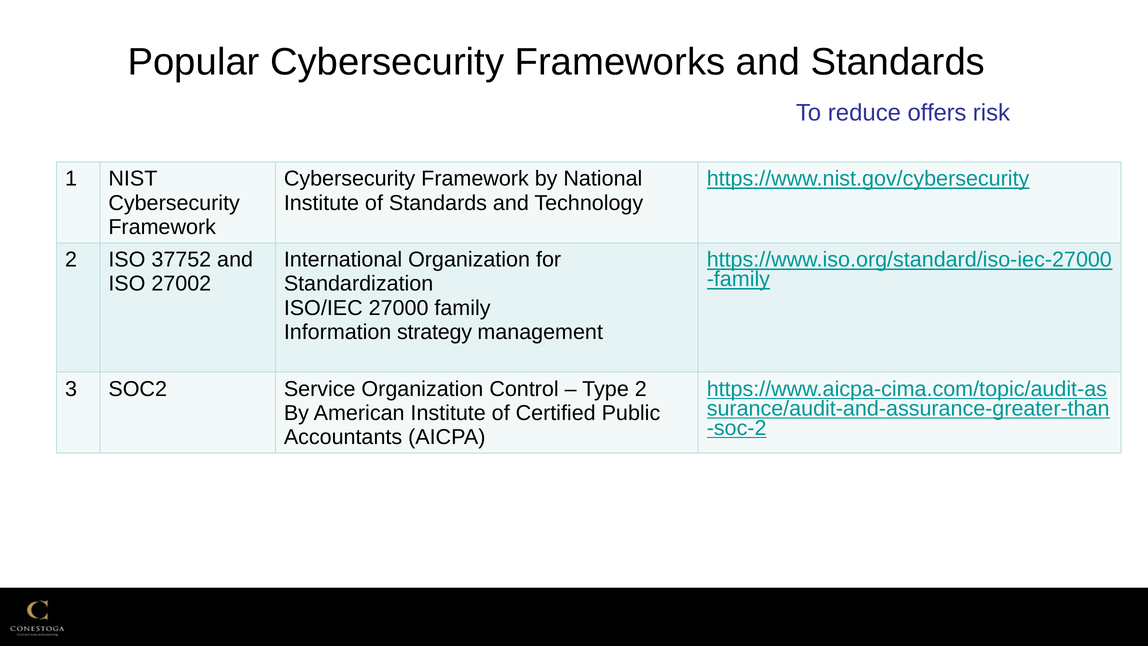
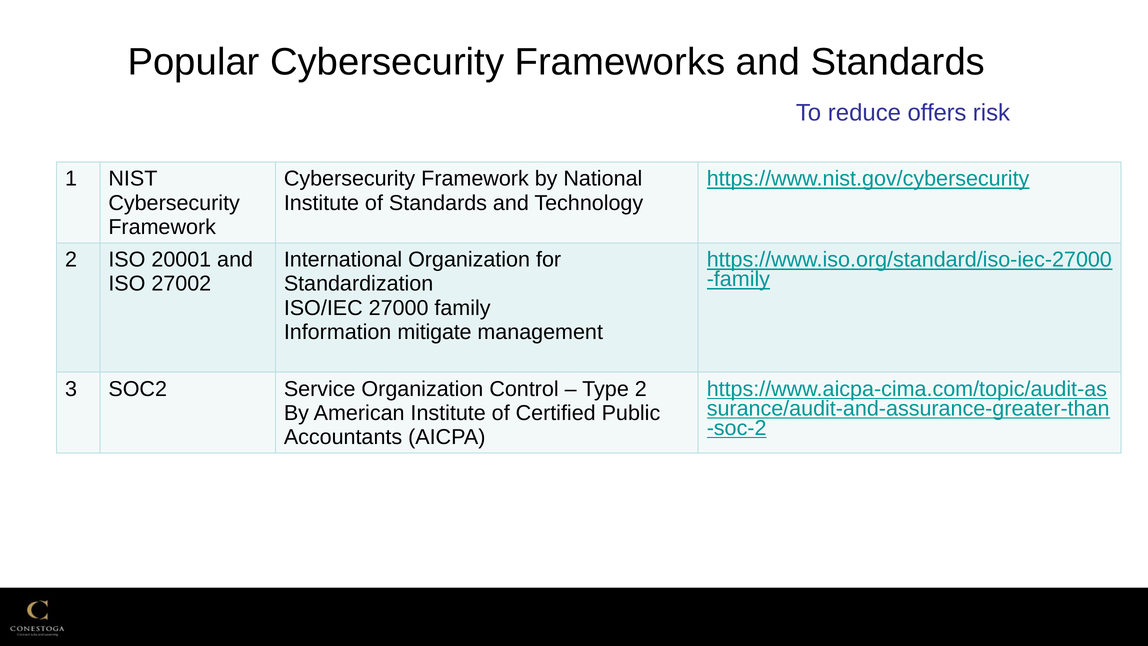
37752: 37752 -> 20001
strategy: strategy -> mitigate
